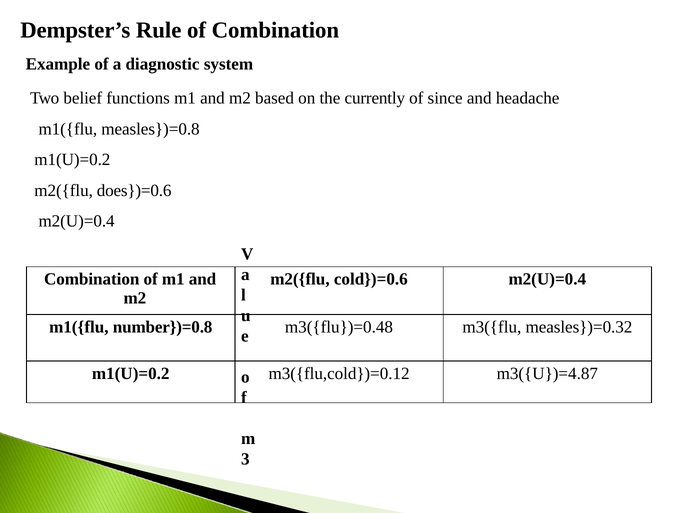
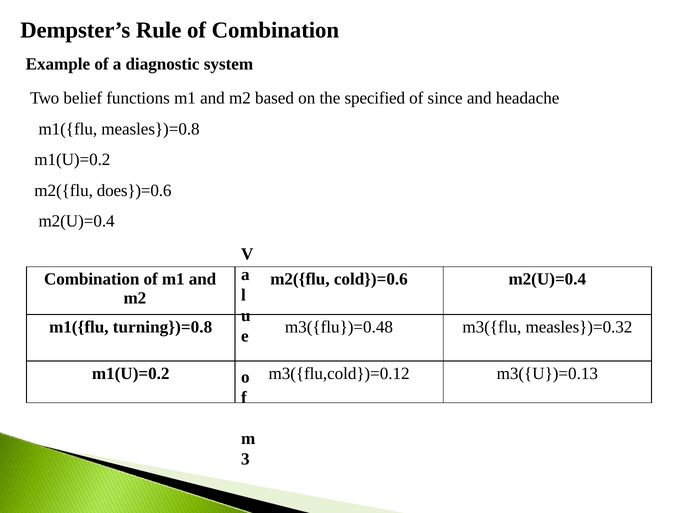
currently: currently -> specified
number})=0.8: number})=0.8 -> turning})=0.8
m3({U})=4.87: m3({U})=4.87 -> m3({U})=0.13
